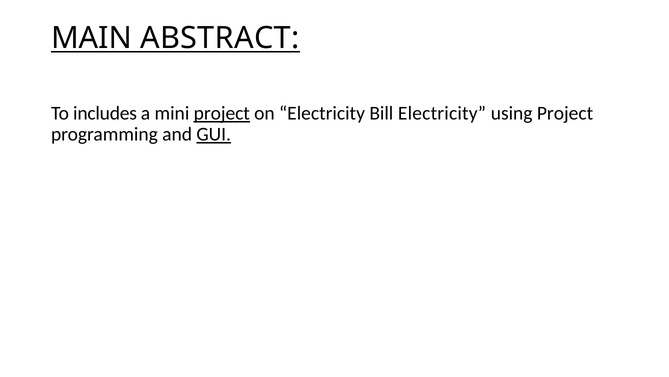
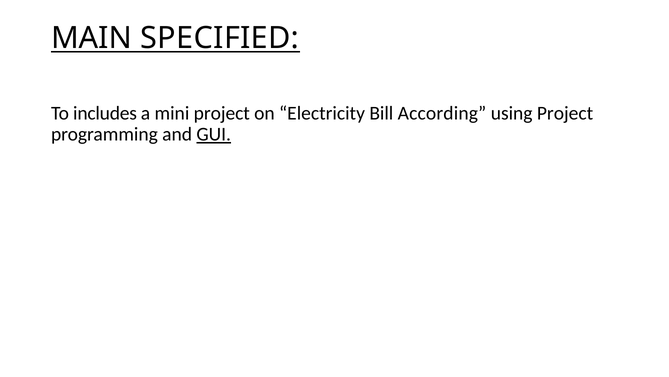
ABSTRACT: ABSTRACT -> SPECIFIED
project at (222, 113) underline: present -> none
Bill Electricity: Electricity -> According
